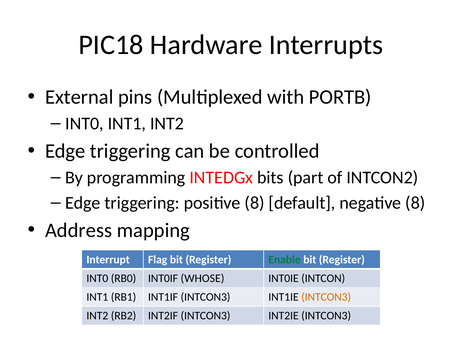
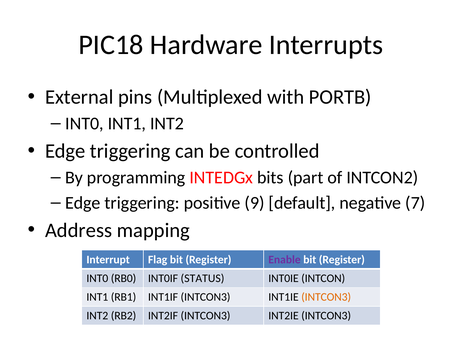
positive 8: 8 -> 9
negative 8: 8 -> 7
Enable colour: green -> purple
WHOSE: WHOSE -> STATUS
